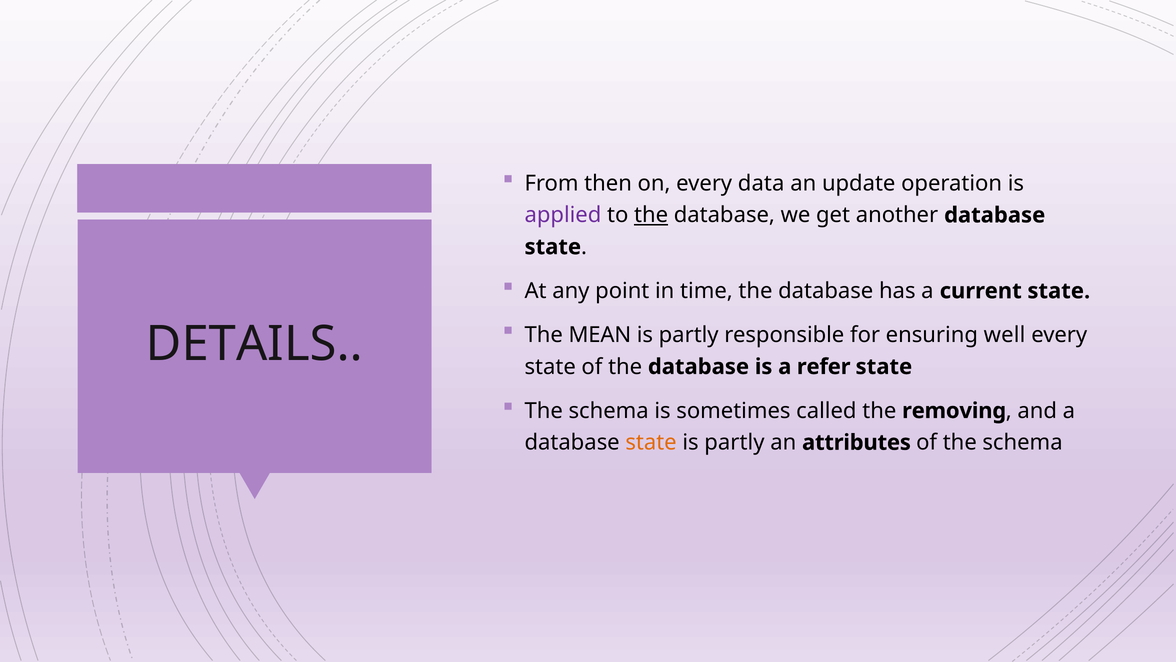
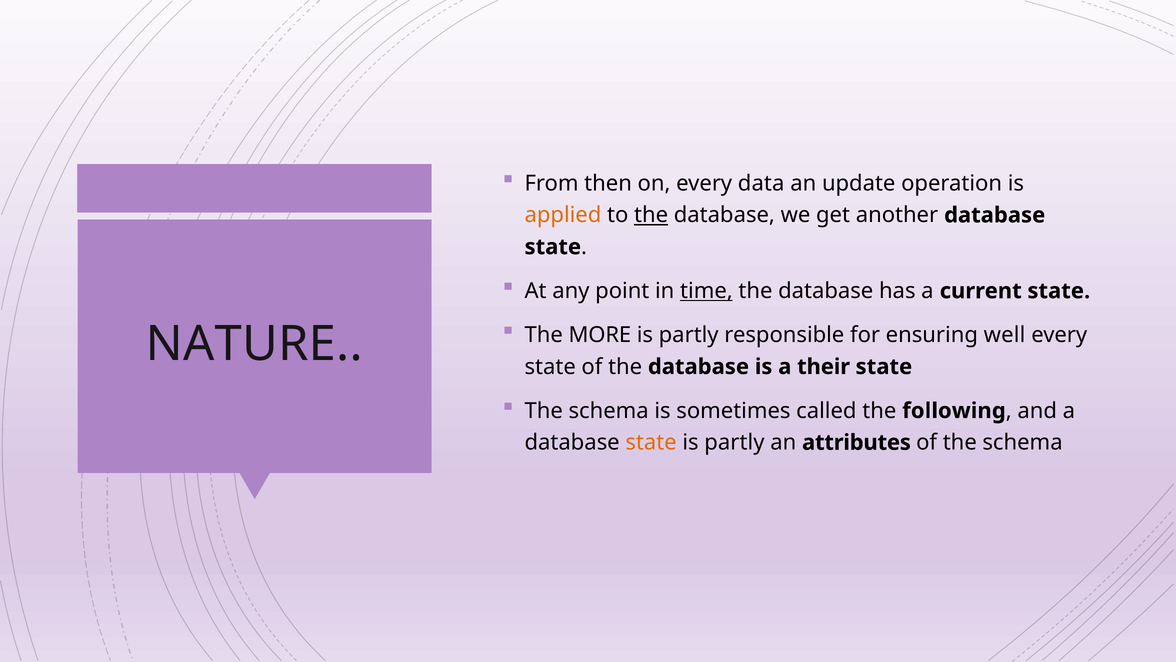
applied colour: purple -> orange
time underline: none -> present
MEAN: MEAN -> MORE
DETAILS: DETAILS -> NATURE
refer: refer -> their
removing: removing -> following
